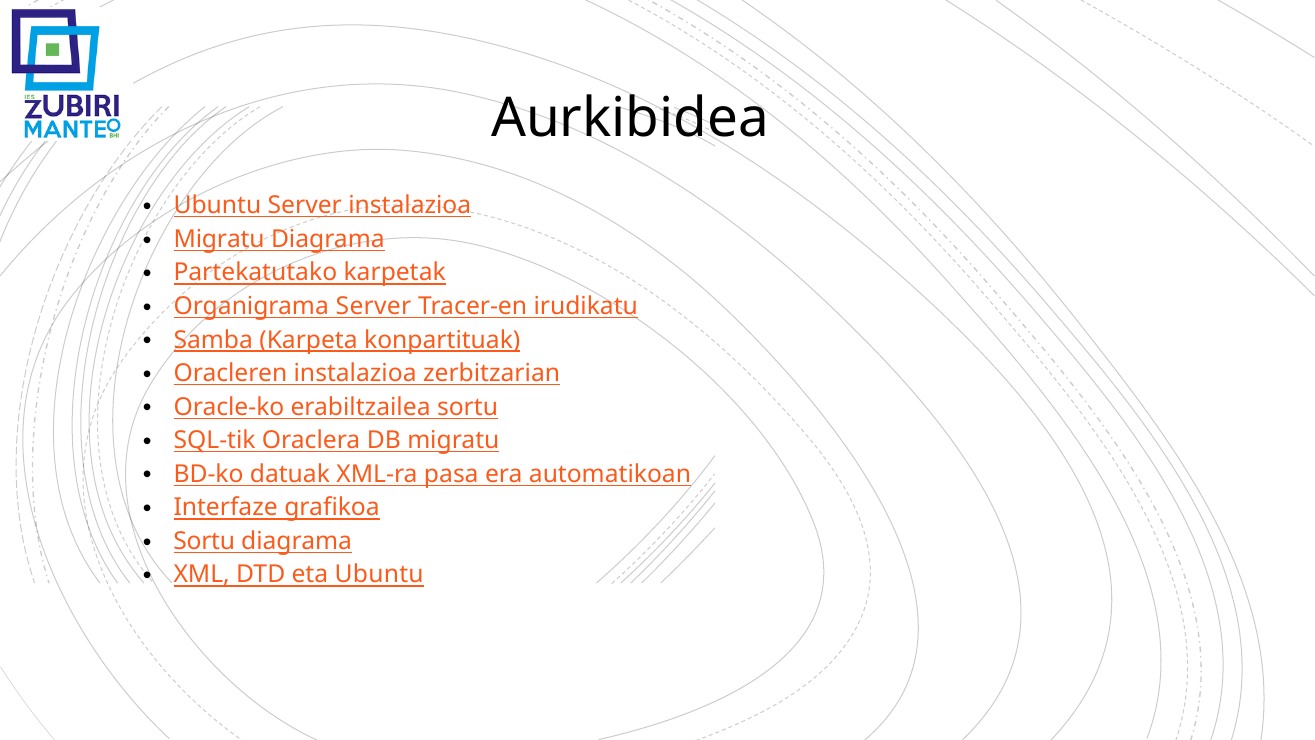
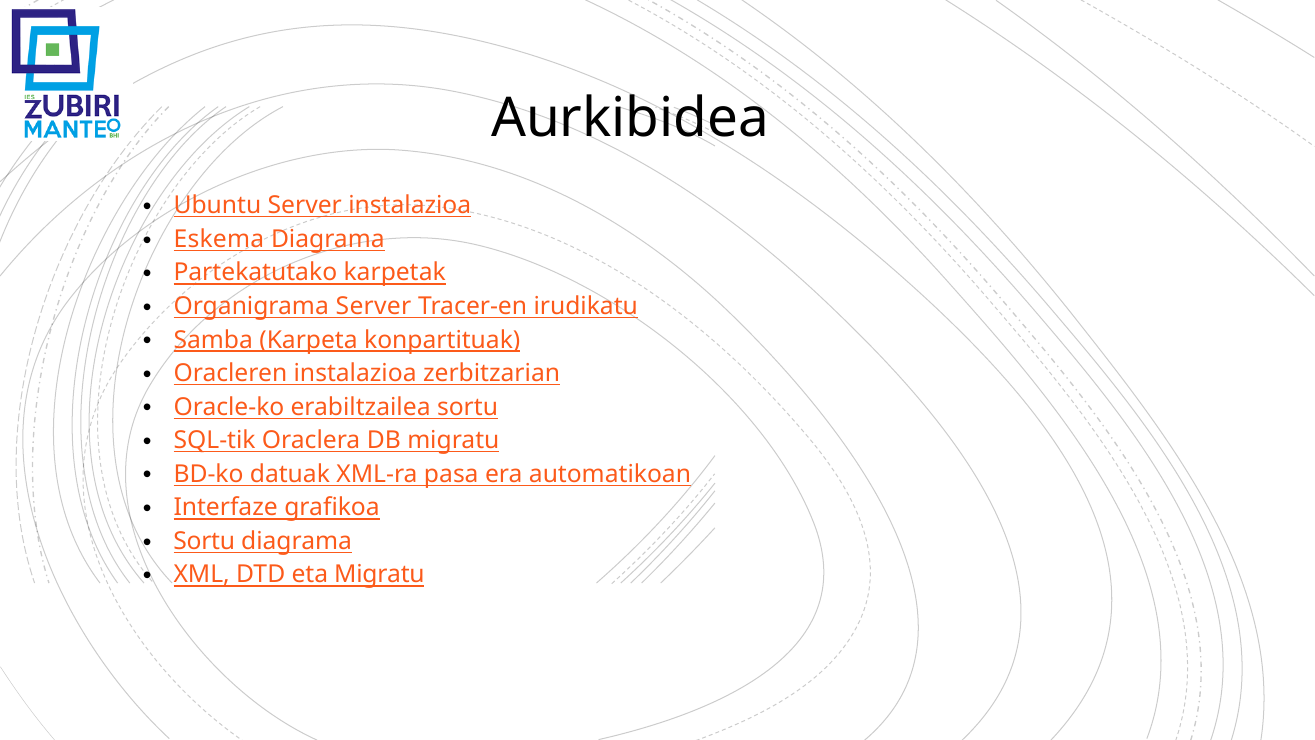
Migratu at (219, 239): Migratu -> Eskema
eta Ubuntu: Ubuntu -> Migratu
